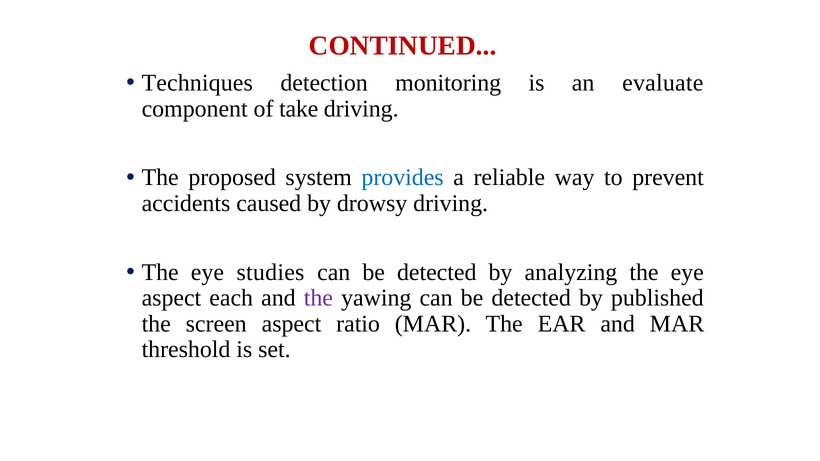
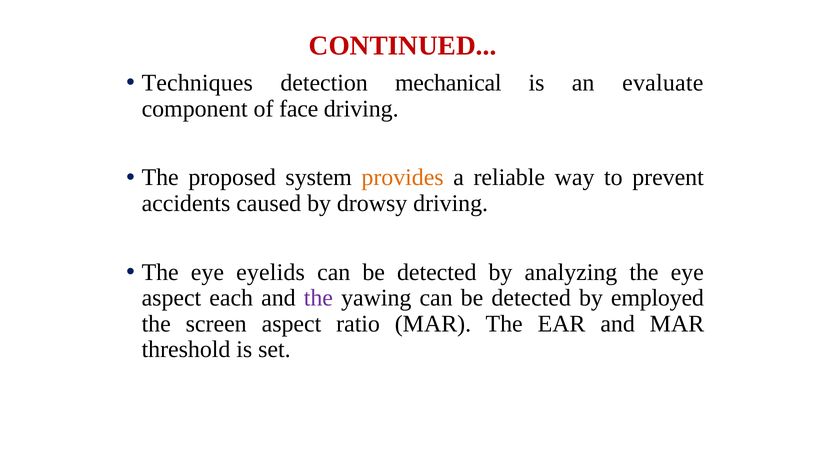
monitoring: monitoring -> mechanical
take: take -> face
provides colour: blue -> orange
studies: studies -> eyelids
published: published -> employed
